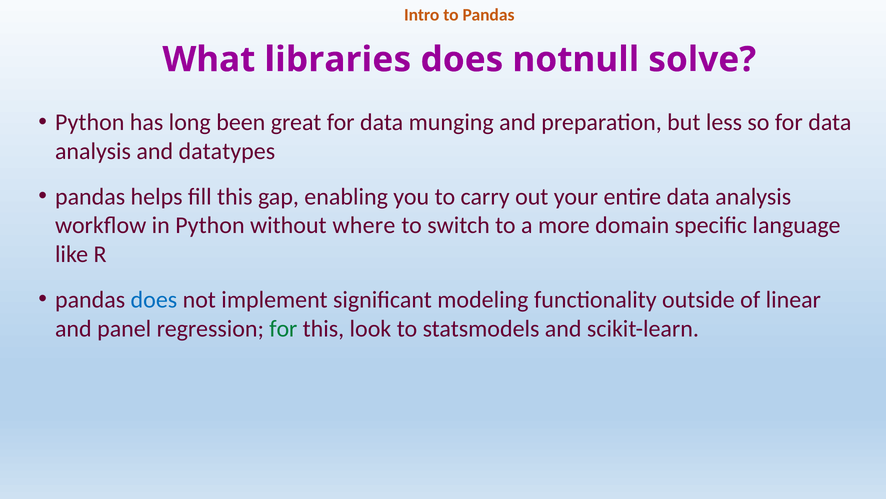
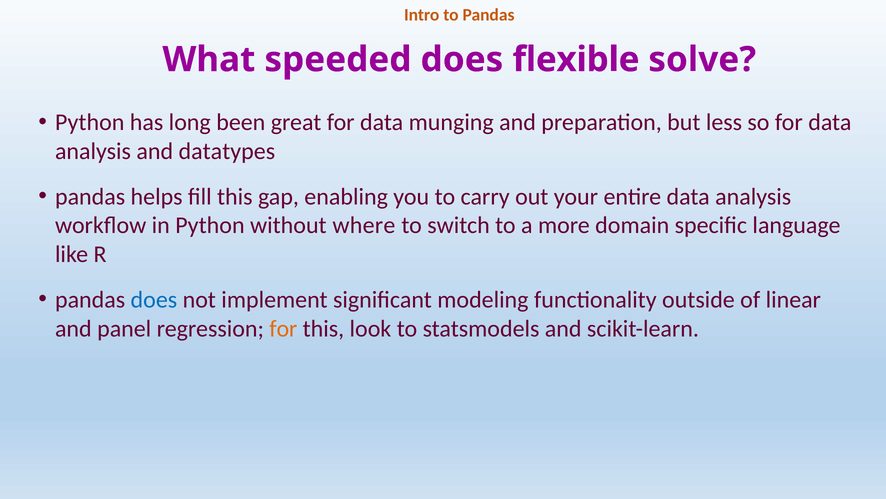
libraries: libraries -> speeded
notnull: notnull -> flexible
for at (283, 328) colour: green -> orange
